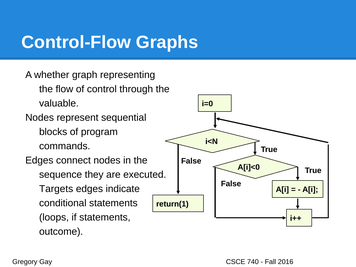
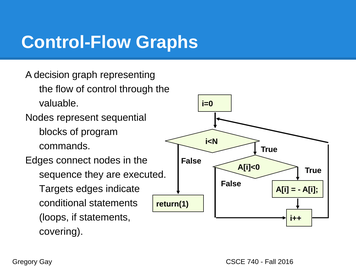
whether: whether -> decision
outcome: outcome -> covering
